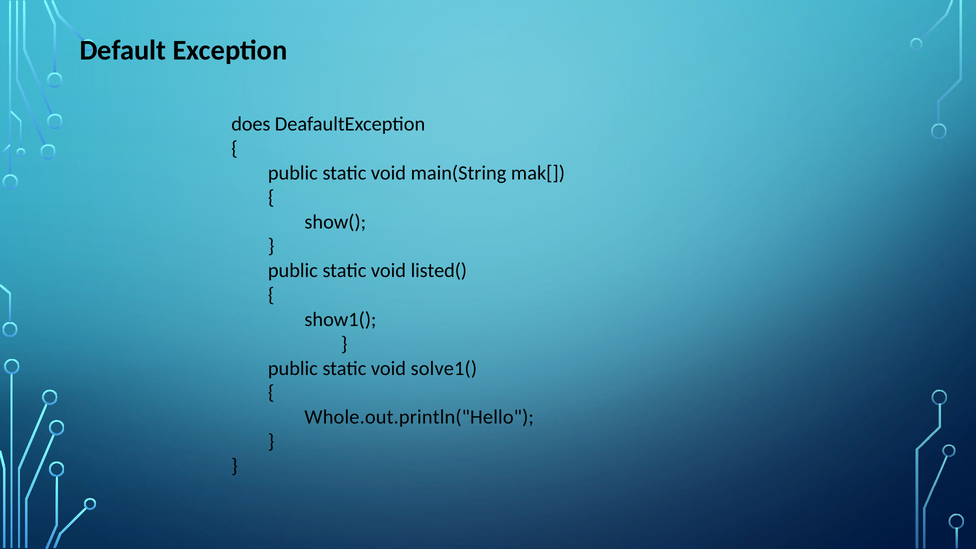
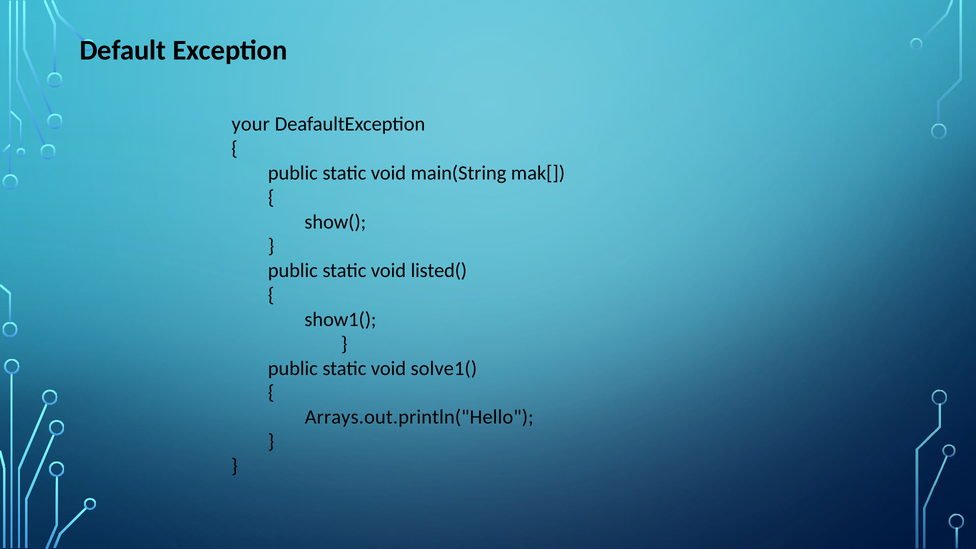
does: does -> your
Whole.out.println("Hello: Whole.out.println("Hello -> Arrays.out.println("Hello
